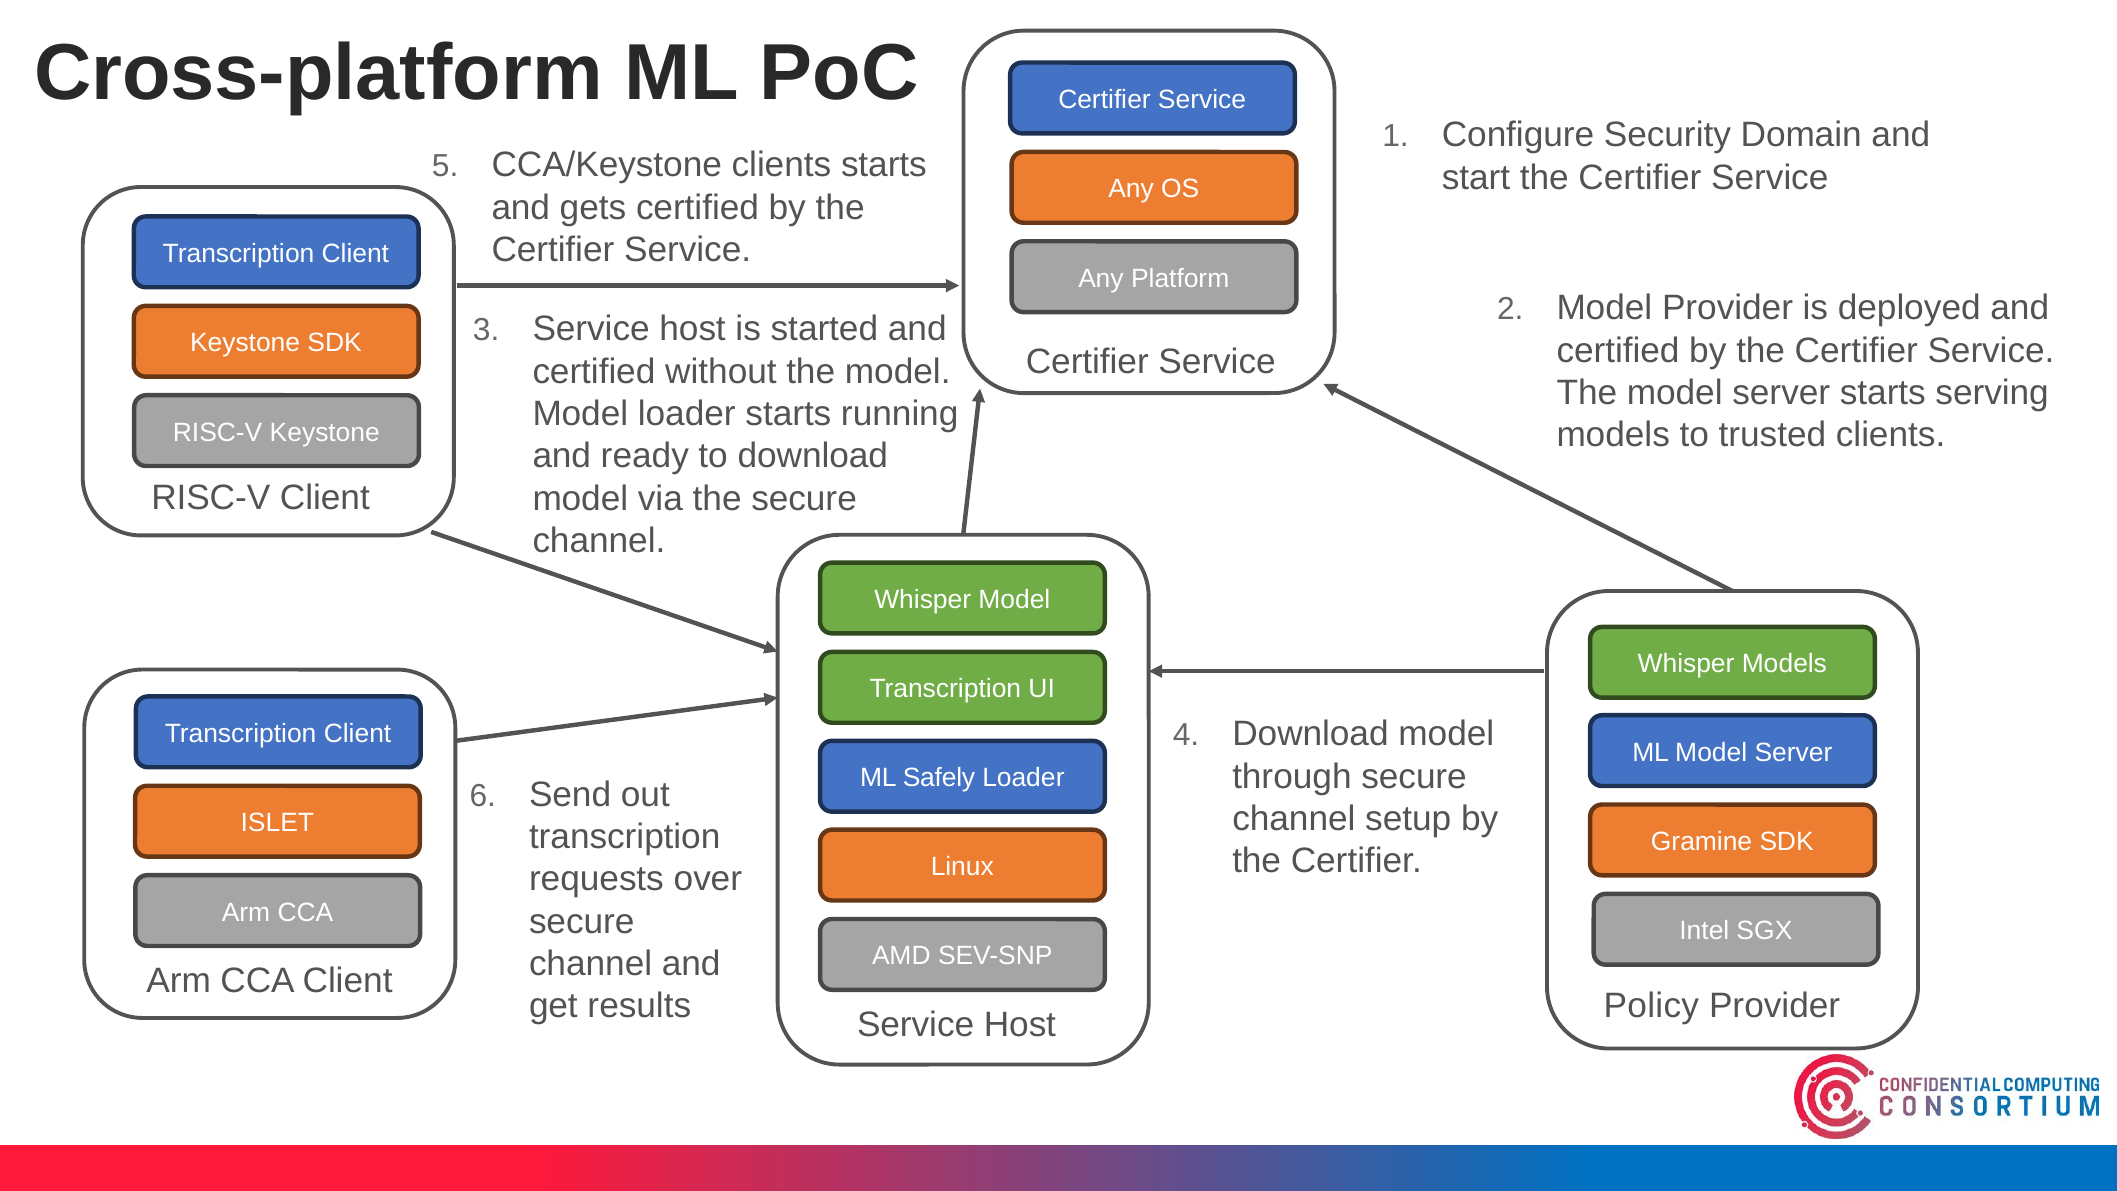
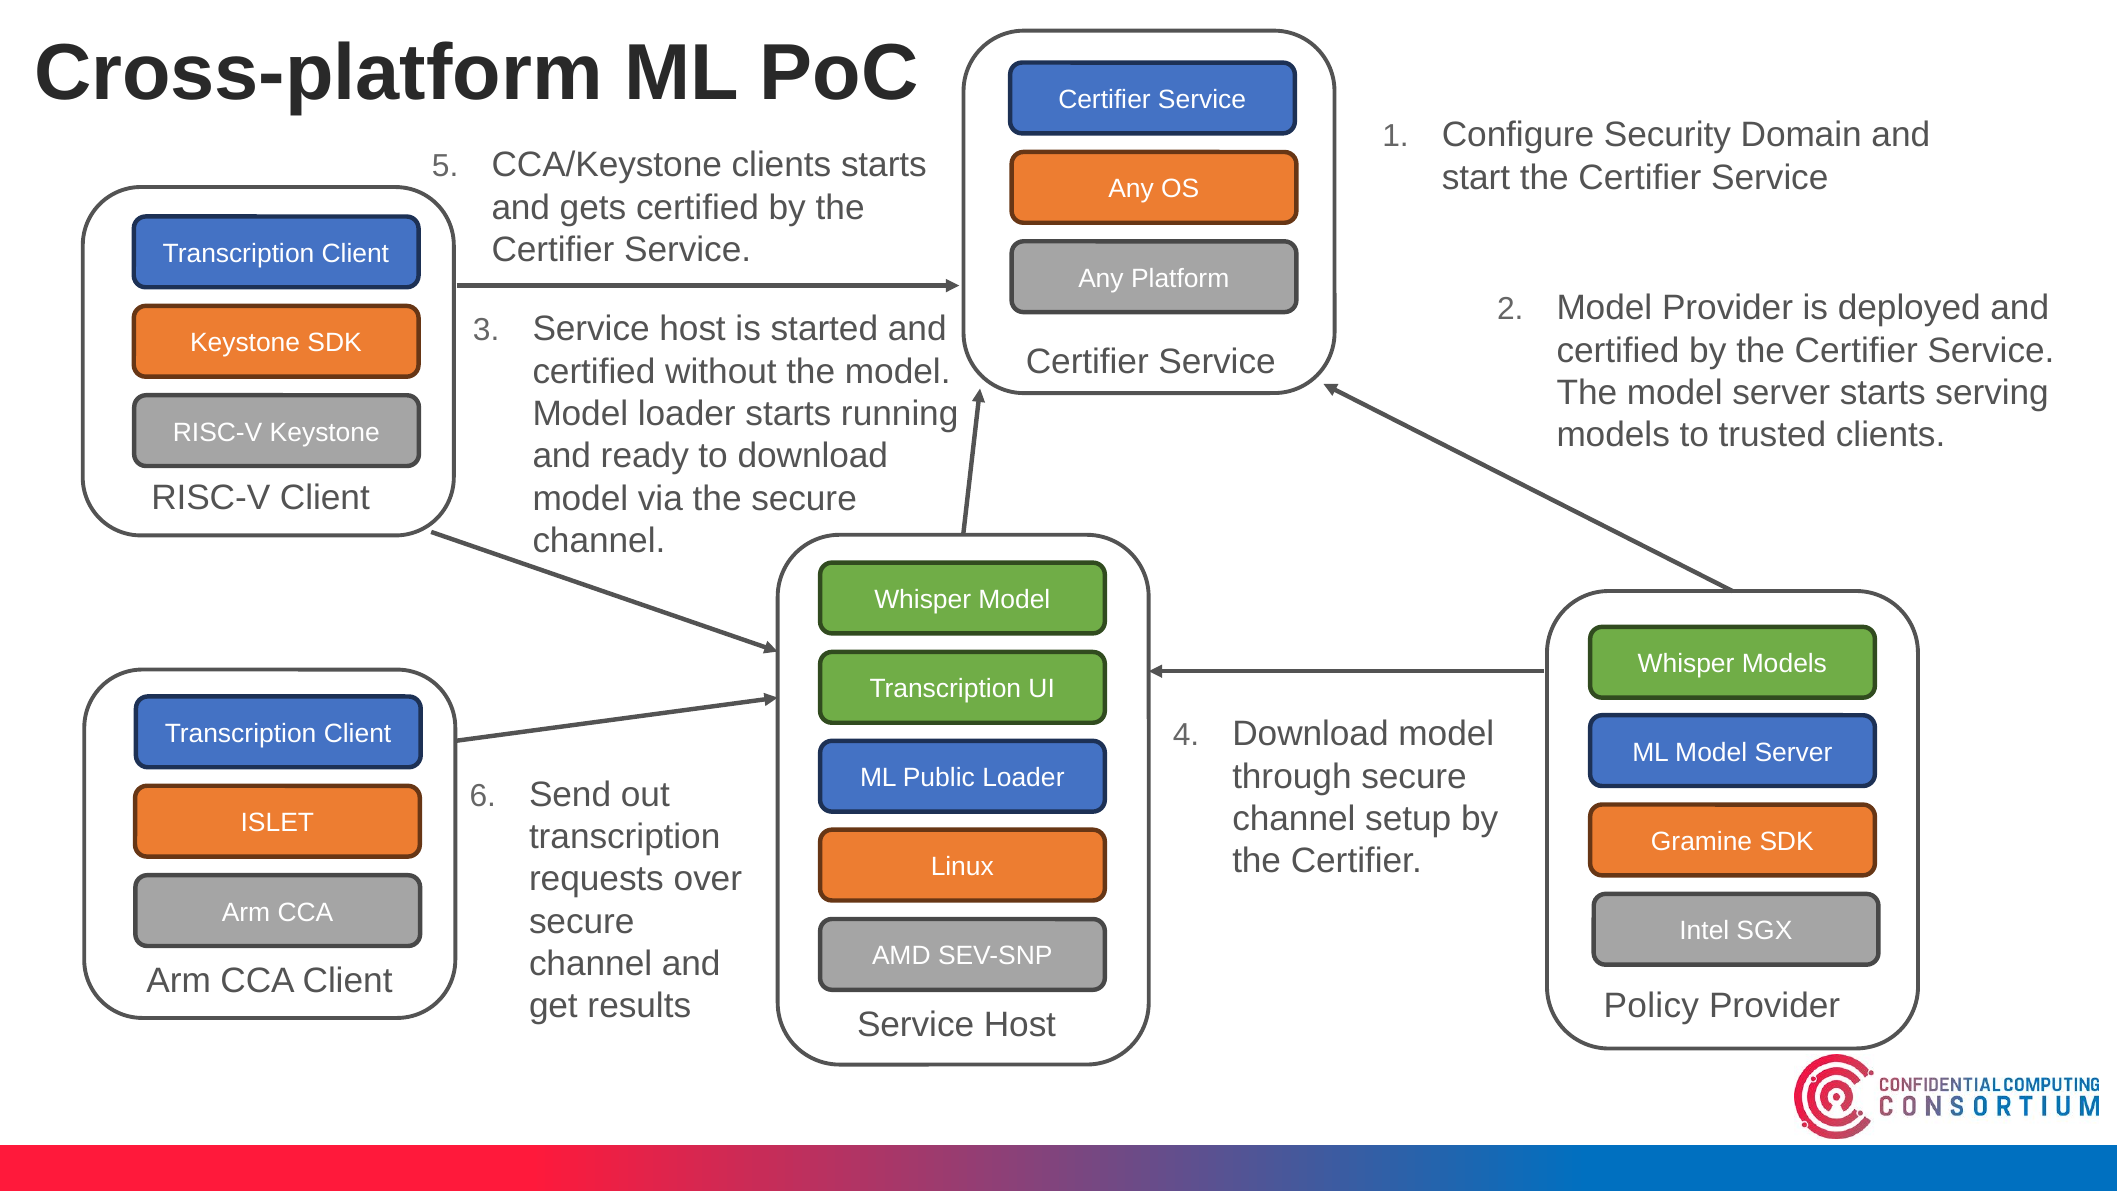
Safely: Safely -> Public
